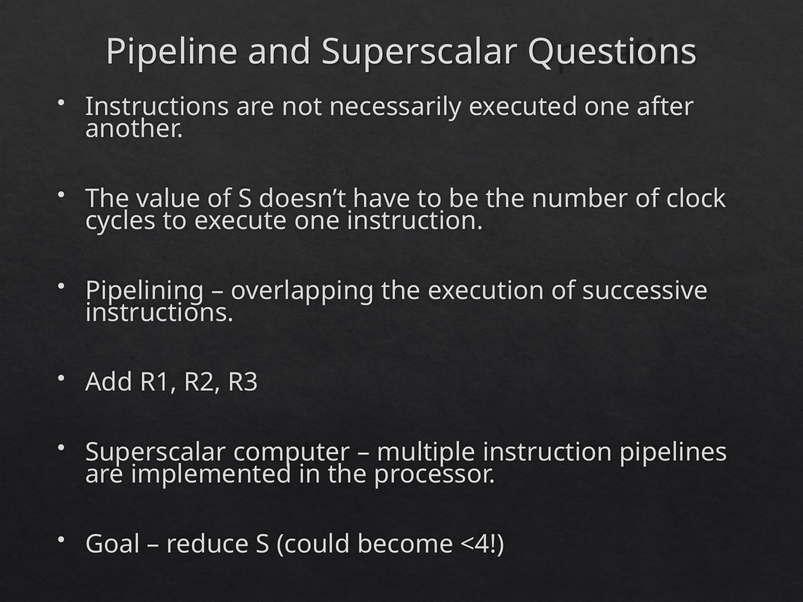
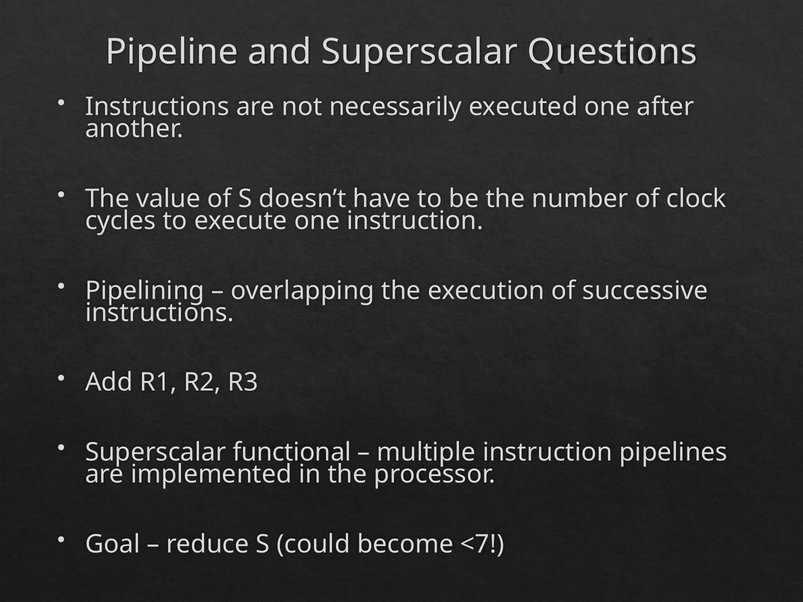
computer: computer -> functional
<4: <4 -> <7
